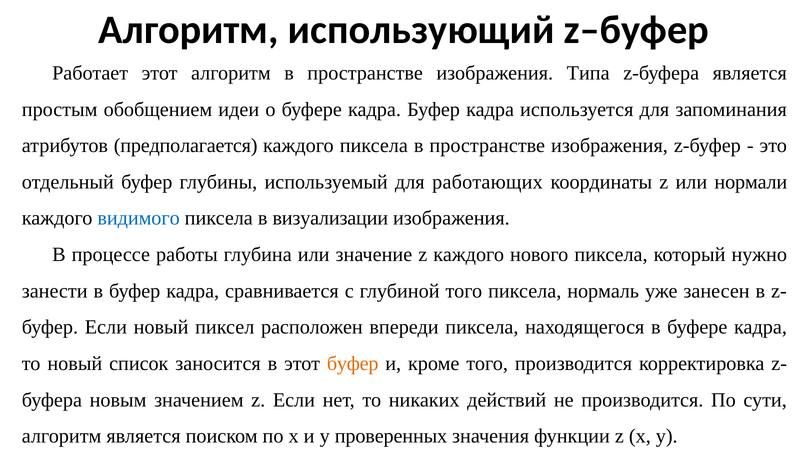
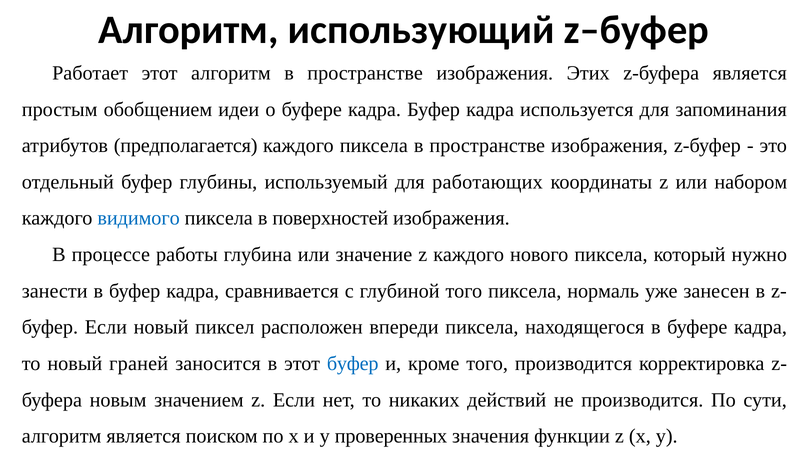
Типа: Типа -> Этих
нормали: нормали -> набором
визуализации: визуализации -> поверхностей
список: список -> граней
буфер at (353, 364) colour: orange -> blue
